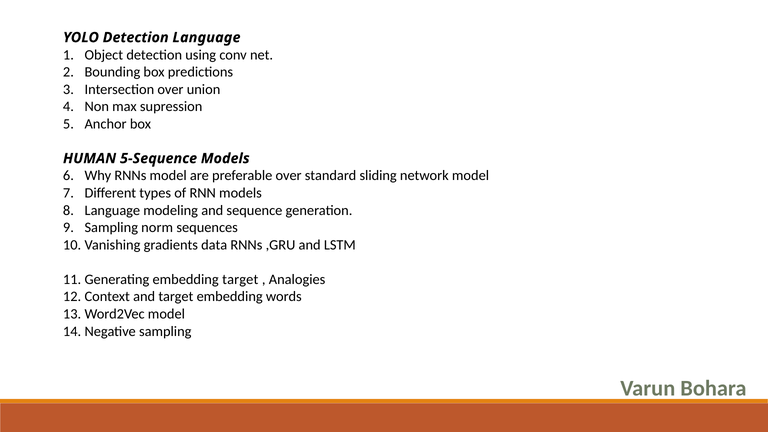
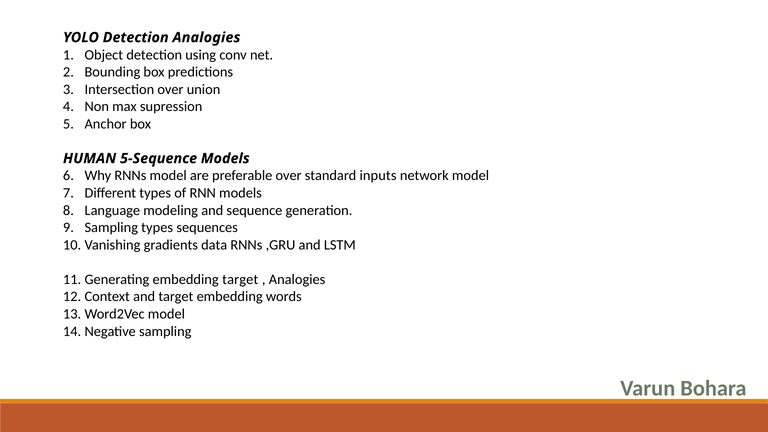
Detection Language: Language -> Analogies
sliding: sliding -> inputs
Sampling norm: norm -> types
